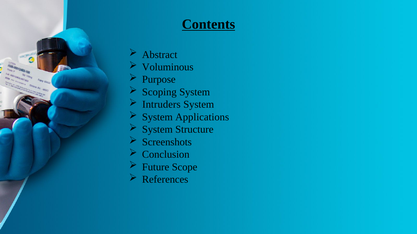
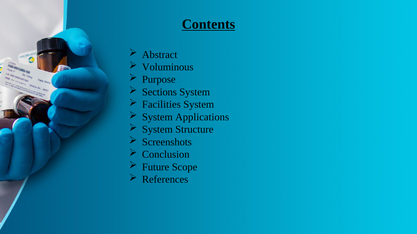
Scoping: Scoping -> Sections
Intruders: Intruders -> Facilities
